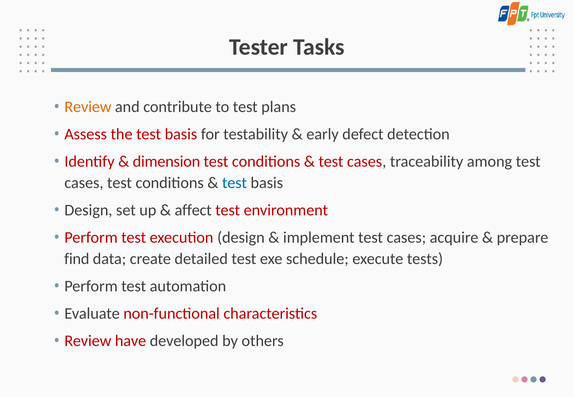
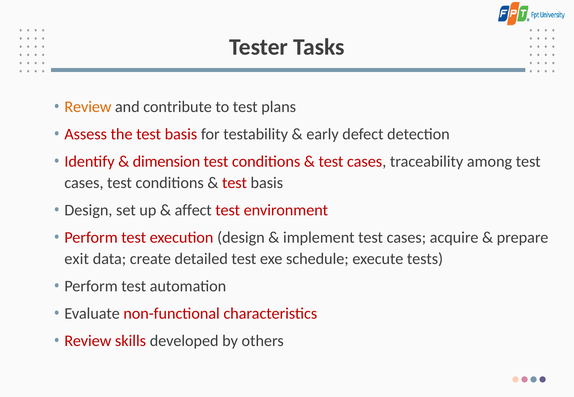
test at (235, 183) colour: blue -> red
find: find -> exit
have: have -> skills
